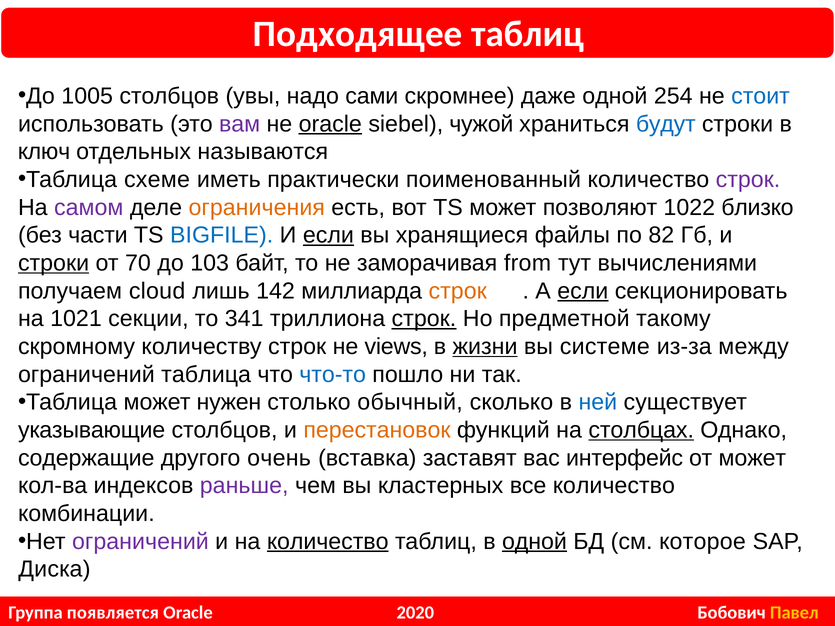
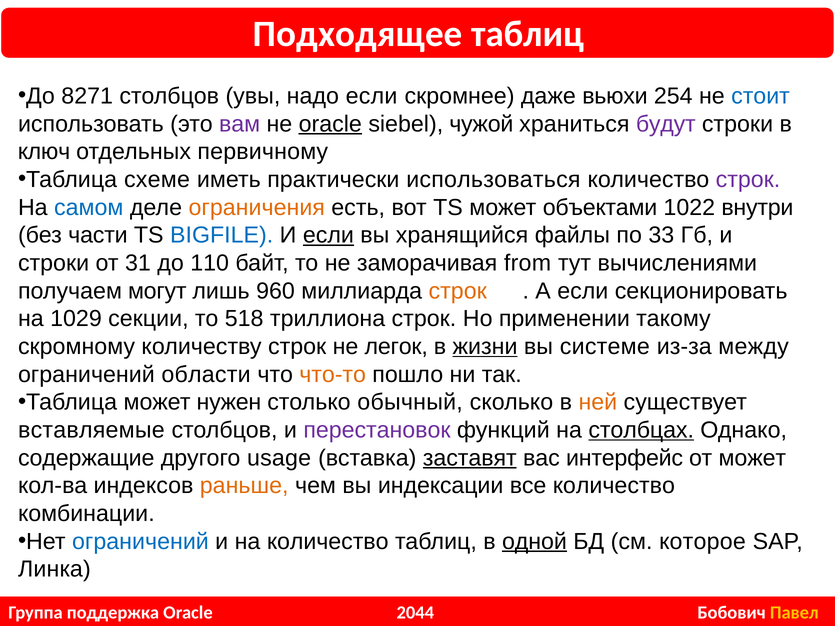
1005: 1005 -> 8271
надо сами: сами -> если
даже одной: одной -> вьюхи
будут colour: blue -> purple
называются: называются -> первичному
поименованный: поименованный -> использоваться
самом colour: purple -> blue
позволяют: позволяют -> объектами
близко: близко -> внутри
хранящиеся: хранящиеся -> хранящийся
82: 82 -> 33
строки at (54, 263) underline: present -> none
70: 70 -> 31
103: 103 -> 110
cloud: cloud -> могут
142: 142 -> 960
если at (583, 291) underline: present -> none
1021: 1021 -> 1029
341: 341 -> 518
строк at (424, 319) underline: present -> none
предметной: предметной -> применении
views: views -> легок
ограничений таблица: таблица -> области
что-то colour: blue -> orange
ней colour: blue -> orange
указывающие: указывающие -> вставляемые
перестановок colour: orange -> purple
очень: очень -> usage
заставят underline: none -> present
раньше colour: purple -> orange
кластерных: кластерных -> индексации
ограничений at (140, 542) colour: purple -> blue
количество at (328, 542) underline: present -> none
Диска: Диска -> Линка
появляется: появляется -> поддержка
2020: 2020 -> 2044
